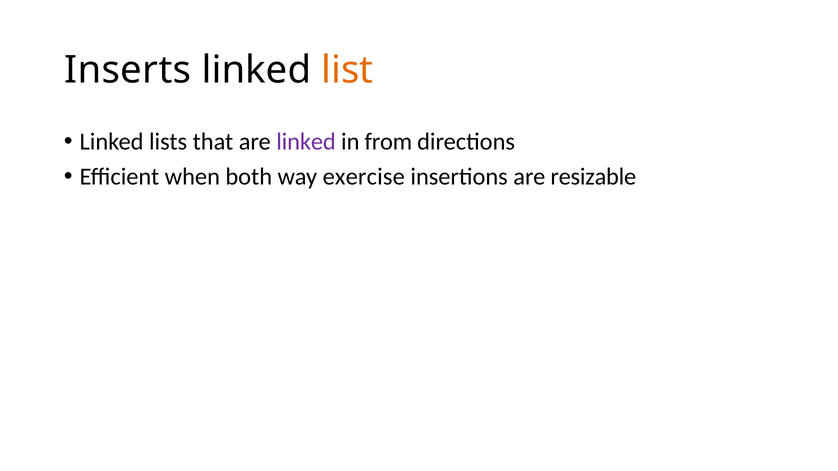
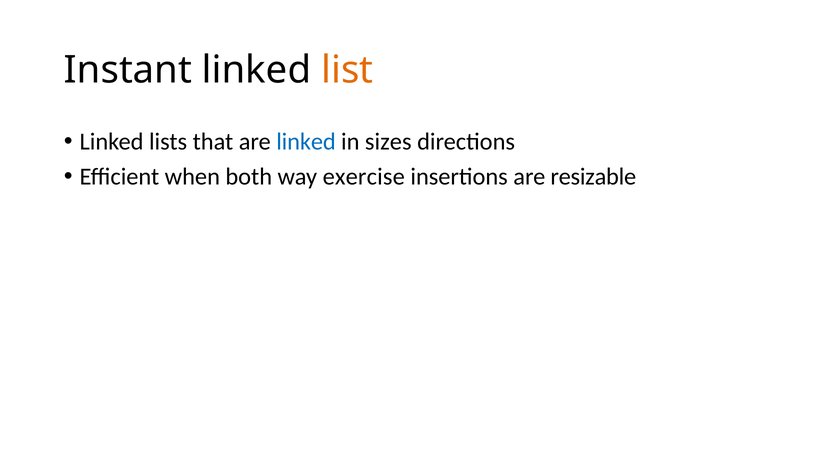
Inserts: Inserts -> Instant
linked at (306, 142) colour: purple -> blue
from: from -> sizes
